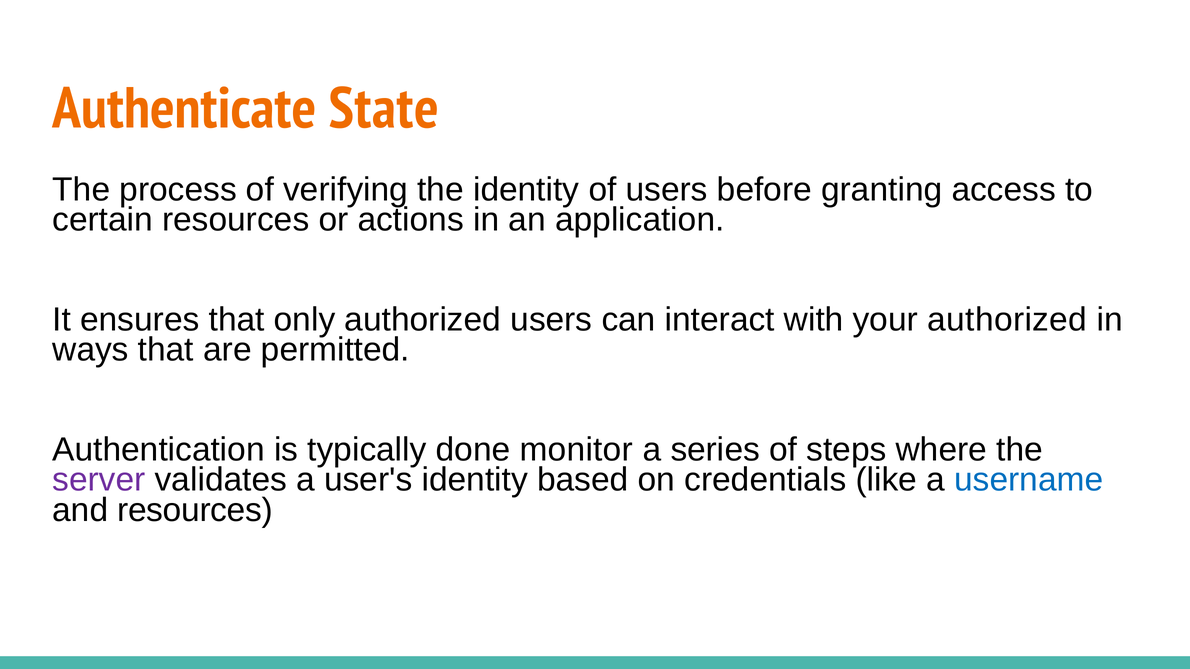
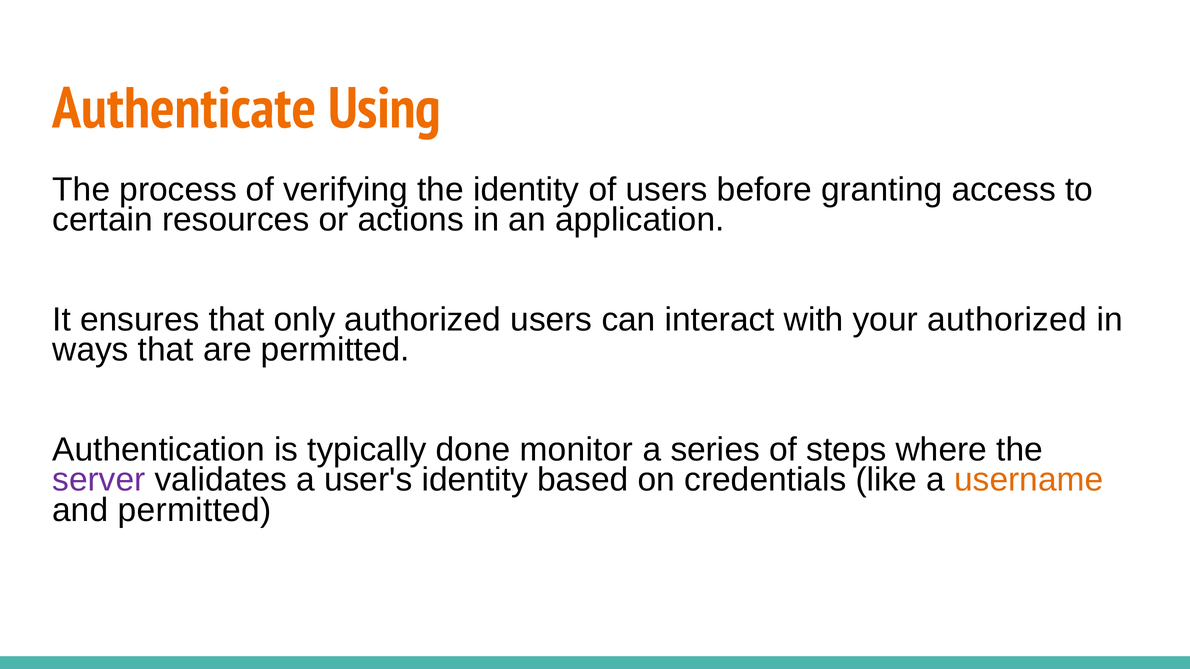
State: State -> Using
username colour: blue -> orange
and resources: resources -> permitted
